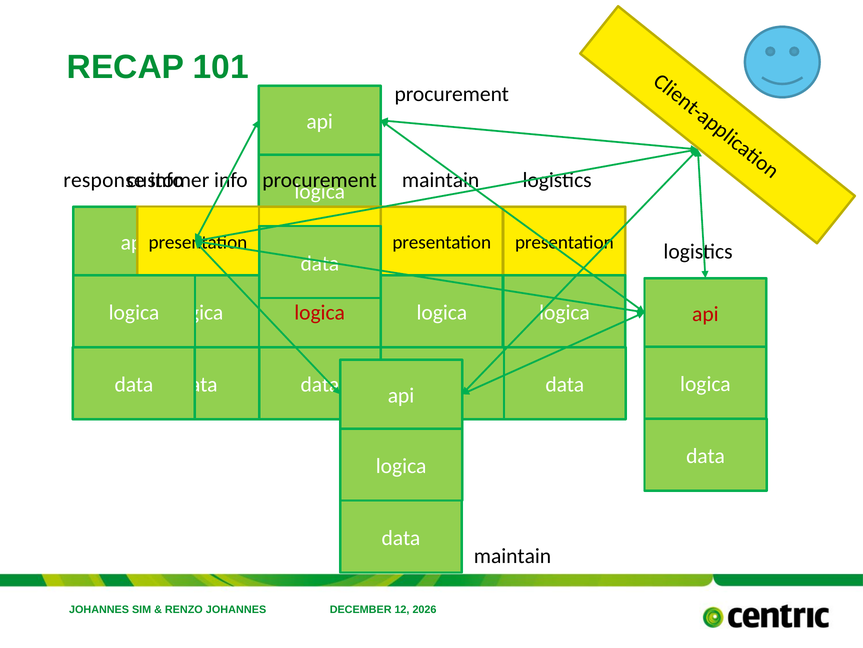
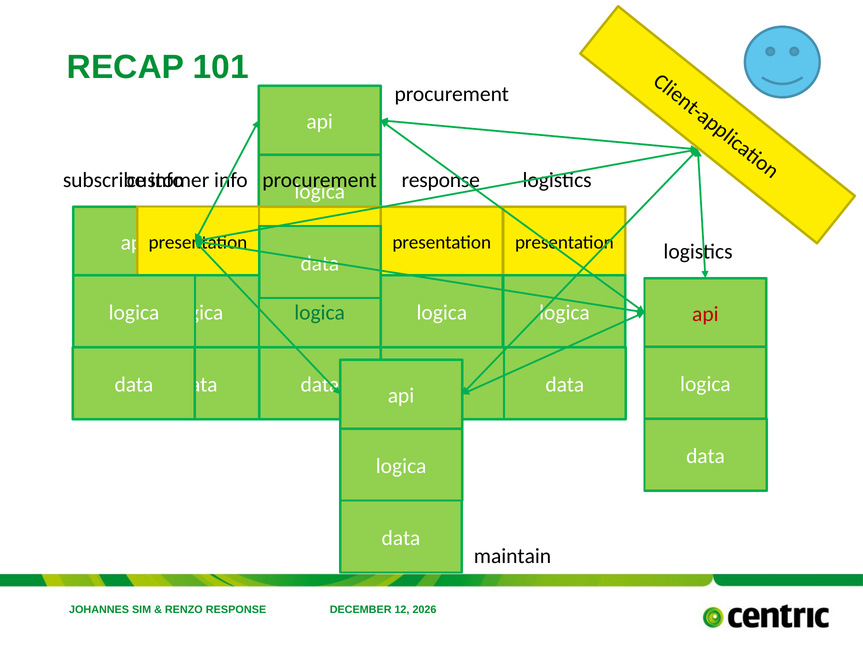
response: response -> subscribe
maintain at (441, 180): maintain -> response
logica at (320, 312) colour: red -> green
RENZO JOHANNES: JOHANNES -> RESPONSE
